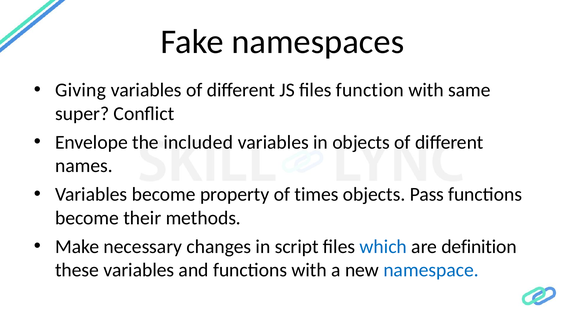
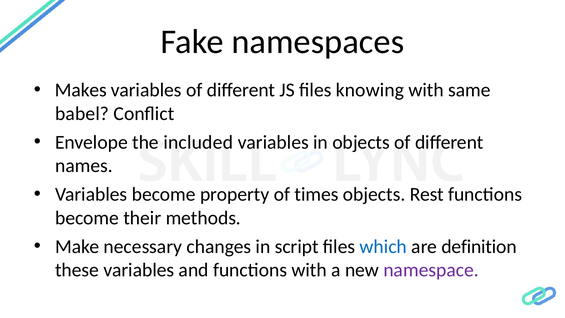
Giving: Giving -> Makes
function: function -> knowing
super: super -> babel
Pass: Pass -> Rest
namespace colour: blue -> purple
